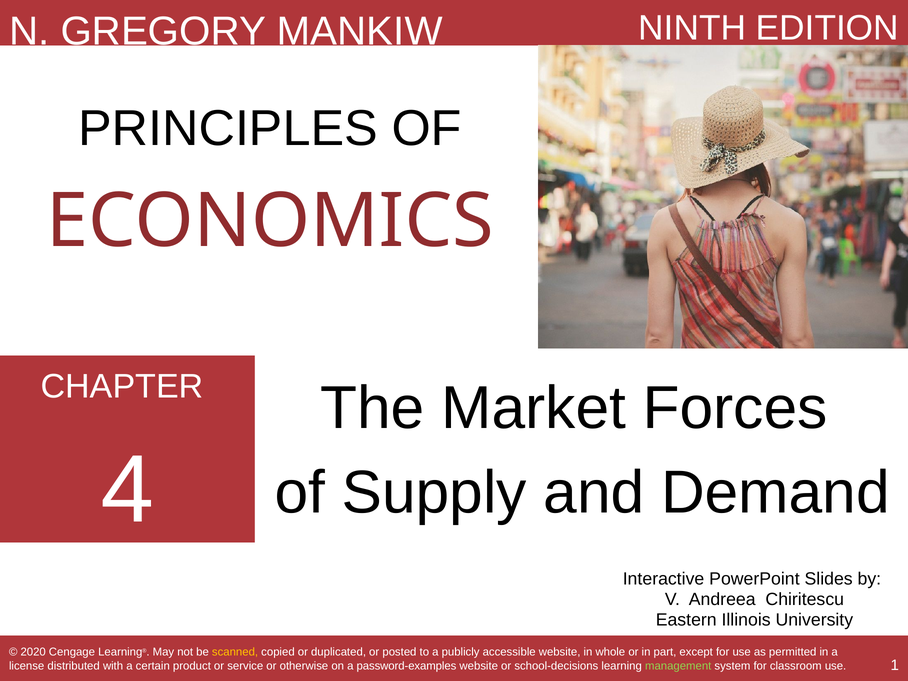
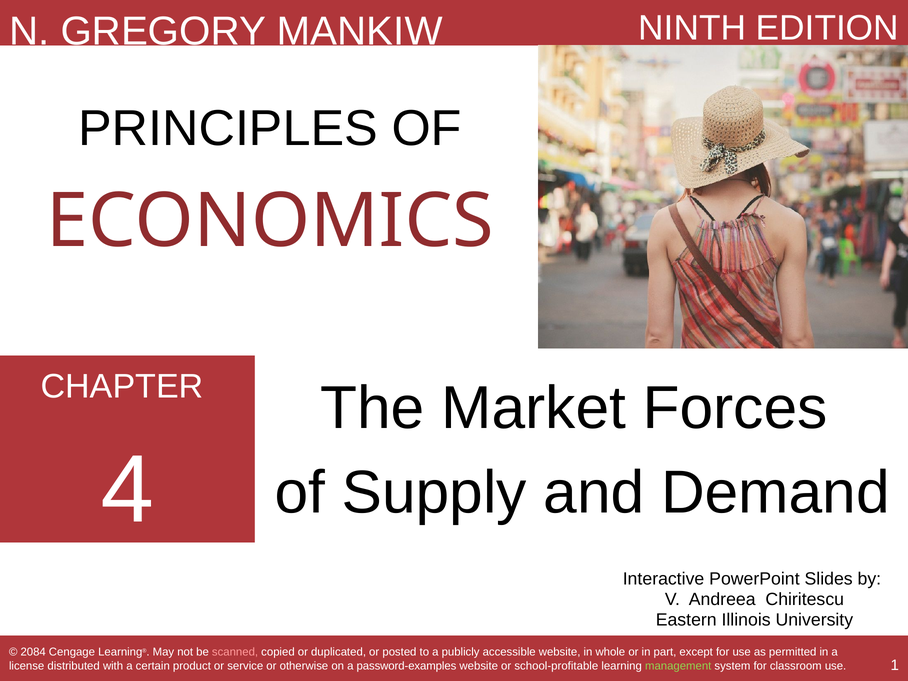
2020: 2020 -> 2084
scanned colour: yellow -> pink
school-decisions: school-decisions -> school-profitable
